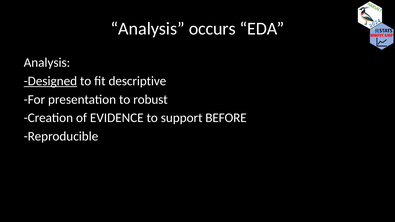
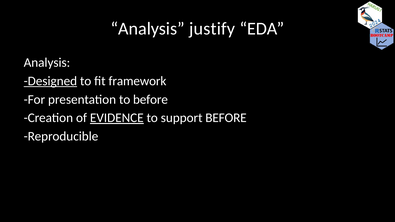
occurs: occurs -> justify
descriptive: descriptive -> framework
to robust: robust -> before
EVIDENCE underline: none -> present
